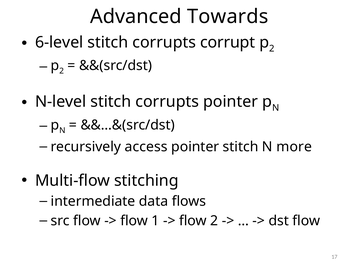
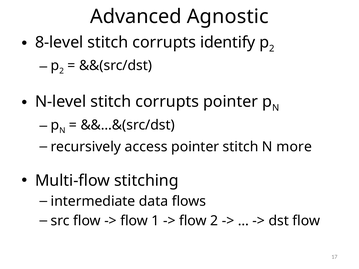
Towards: Towards -> Agnostic
6-level: 6-level -> 8-level
corrupt: corrupt -> identify
